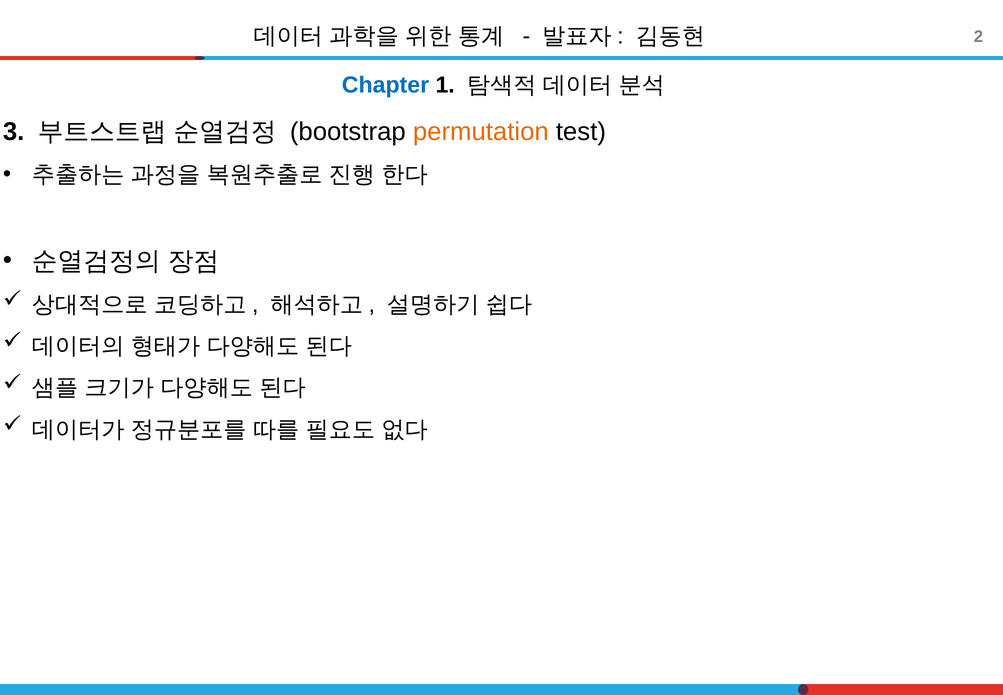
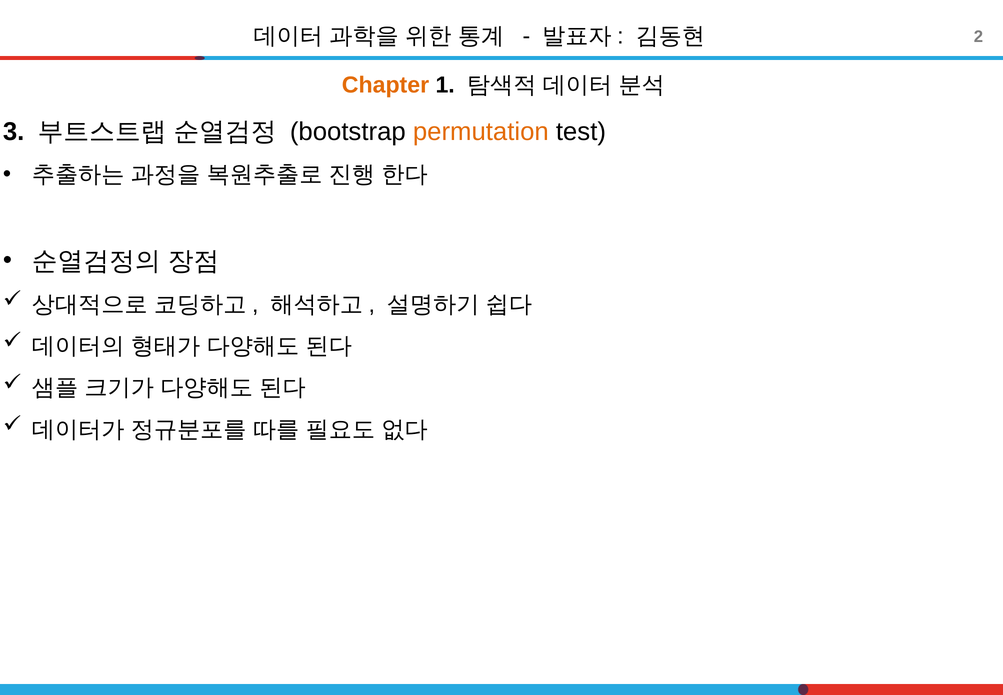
Chapter colour: blue -> orange
